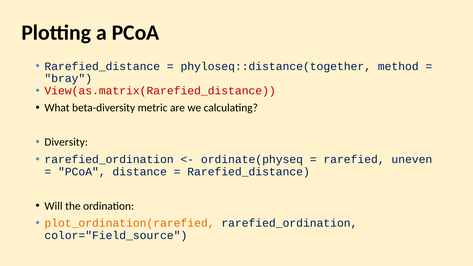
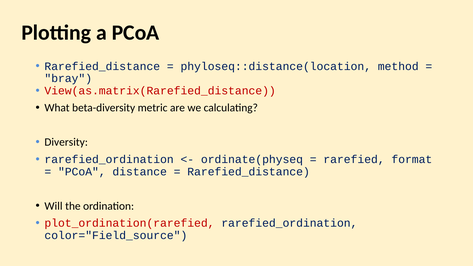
phyloseq::distance(together: phyloseq::distance(together -> phyloseq::distance(location
uneven: uneven -> format
plot_ordination(rarefied colour: orange -> red
